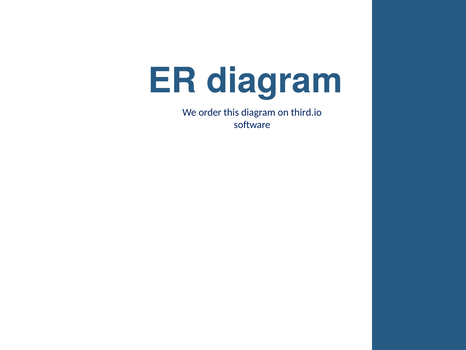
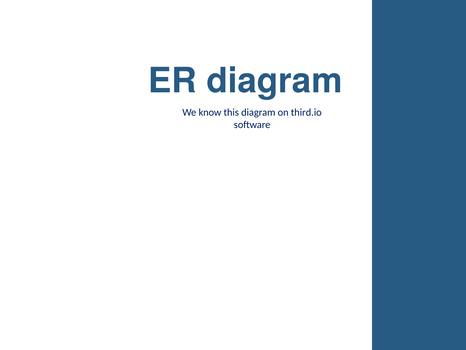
order: order -> know
